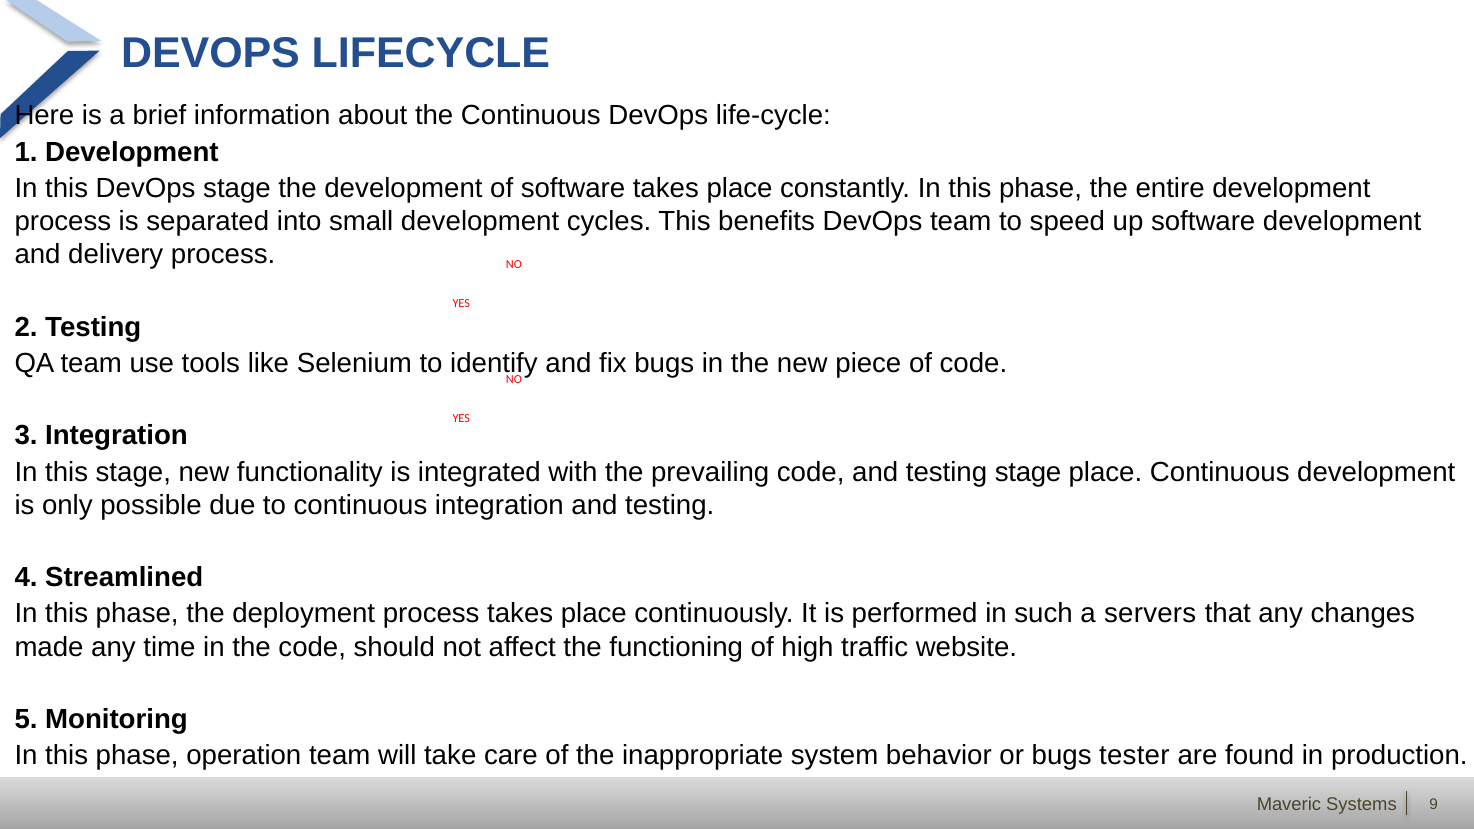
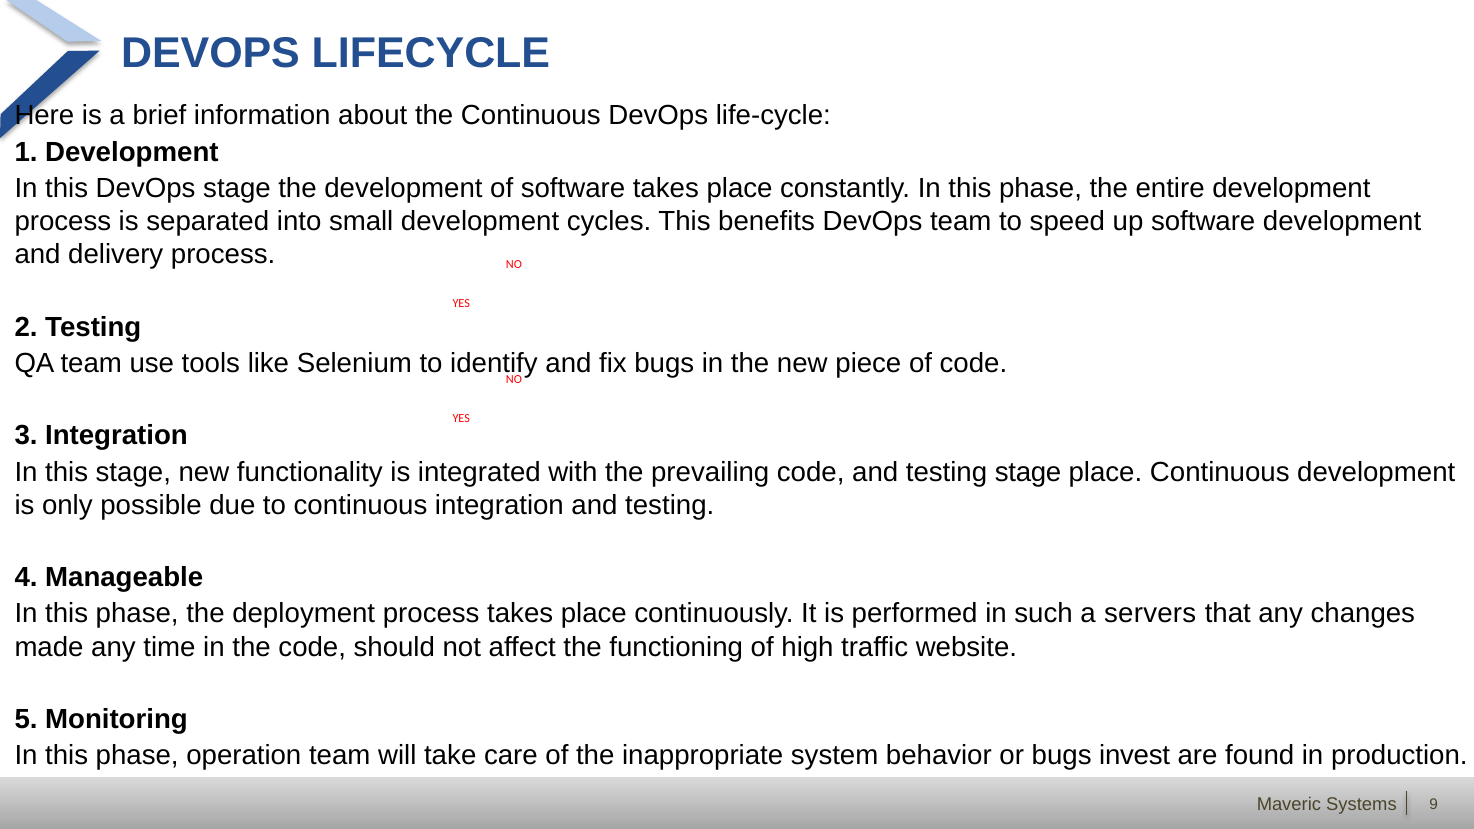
Streamlined: Streamlined -> Manageable
tester: tester -> invest
